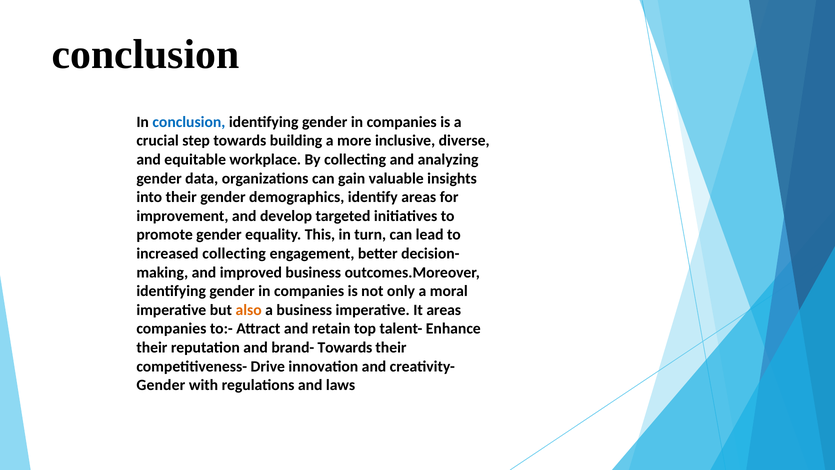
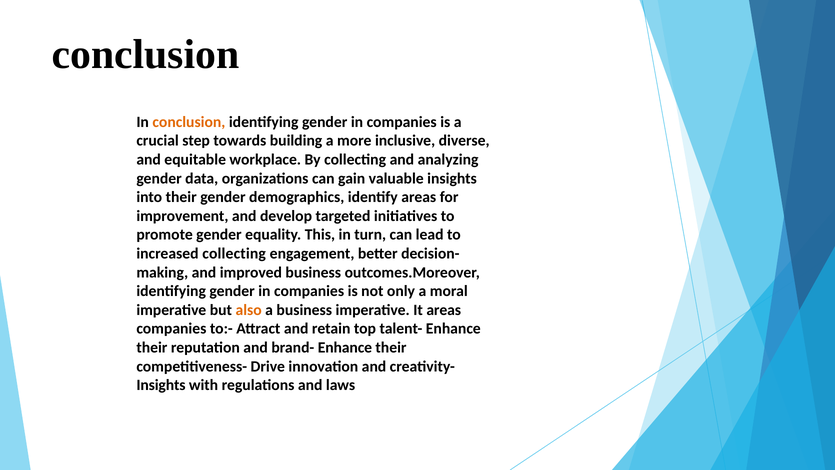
conclusion at (189, 122) colour: blue -> orange
brand- Towards: Towards -> Enhance
Gender at (161, 385): Gender -> Insights
